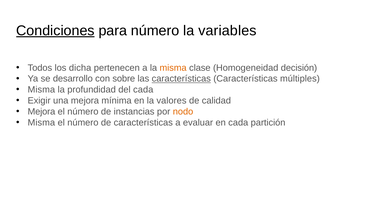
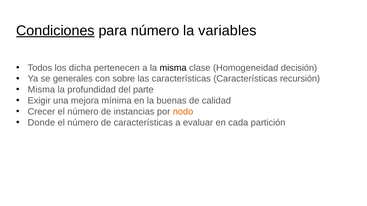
misma at (173, 68) colour: orange -> black
desarrollo: desarrollo -> generales
características at (181, 79) underline: present -> none
múltiples: múltiples -> recursión
del cada: cada -> parte
valores: valores -> buenas
Mejora at (41, 112): Mejora -> Crecer
Misma at (41, 123): Misma -> Donde
